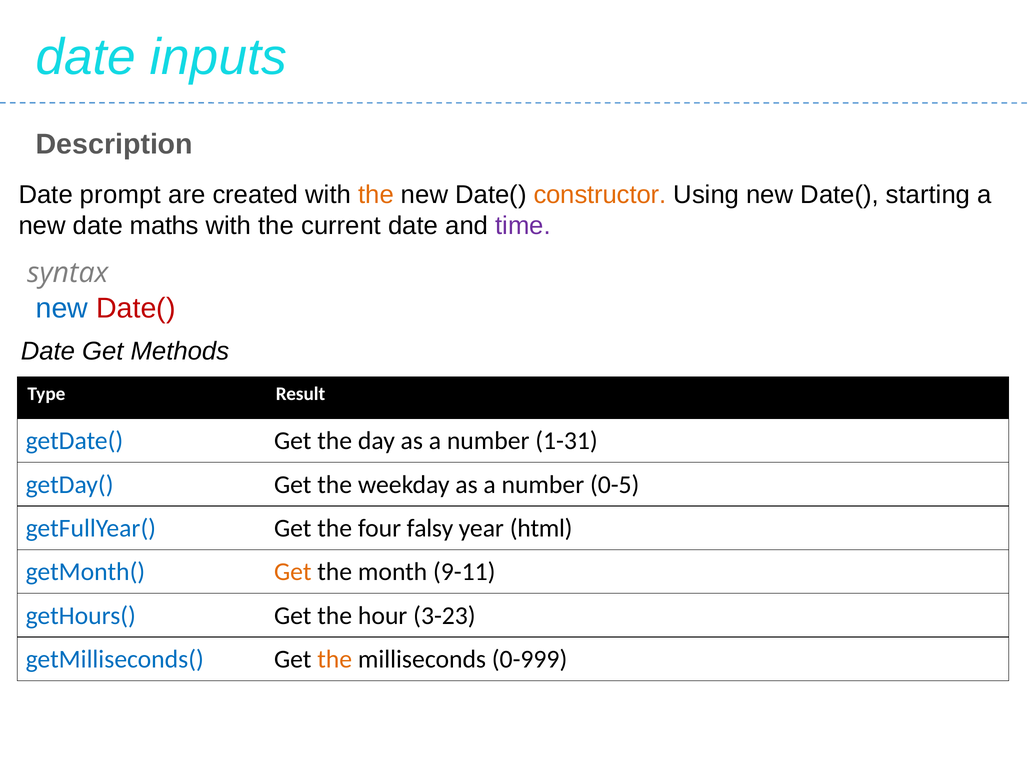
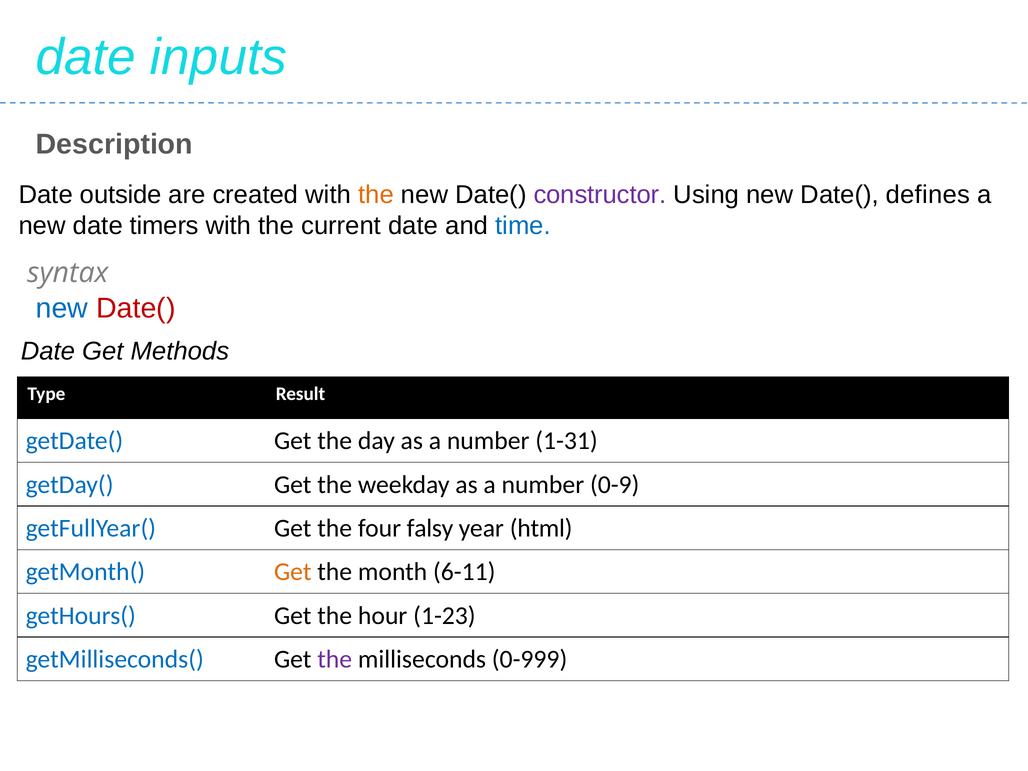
prompt: prompt -> outside
constructor colour: orange -> purple
starting: starting -> defines
maths: maths -> timers
time colour: purple -> blue
0-5: 0-5 -> 0-9
9-11: 9-11 -> 6-11
3-23: 3-23 -> 1-23
the at (335, 659) colour: orange -> purple
